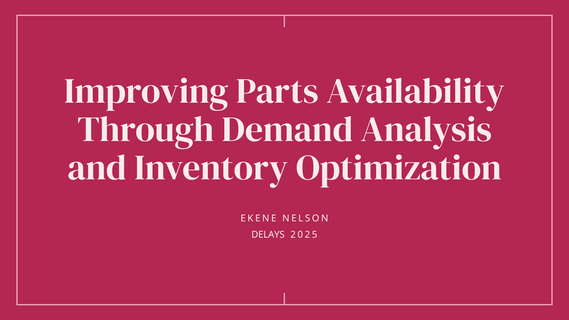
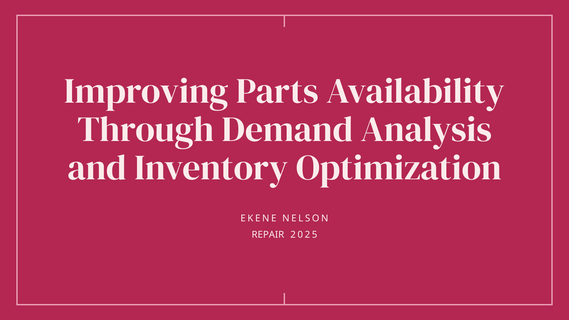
DELAYS: DELAYS -> REPAIR
